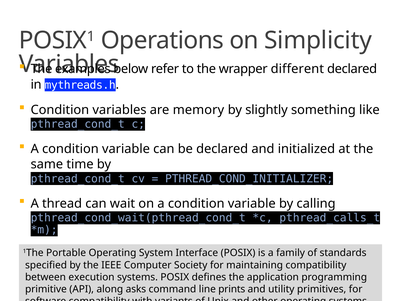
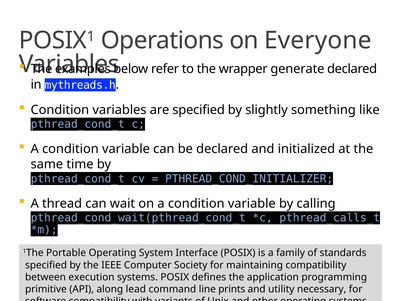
Simplicity: Simplicity -> Everyone
different: different -> generate
are memory: memory -> specified
asks: asks -> lead
primitives: primitives -> necessary
